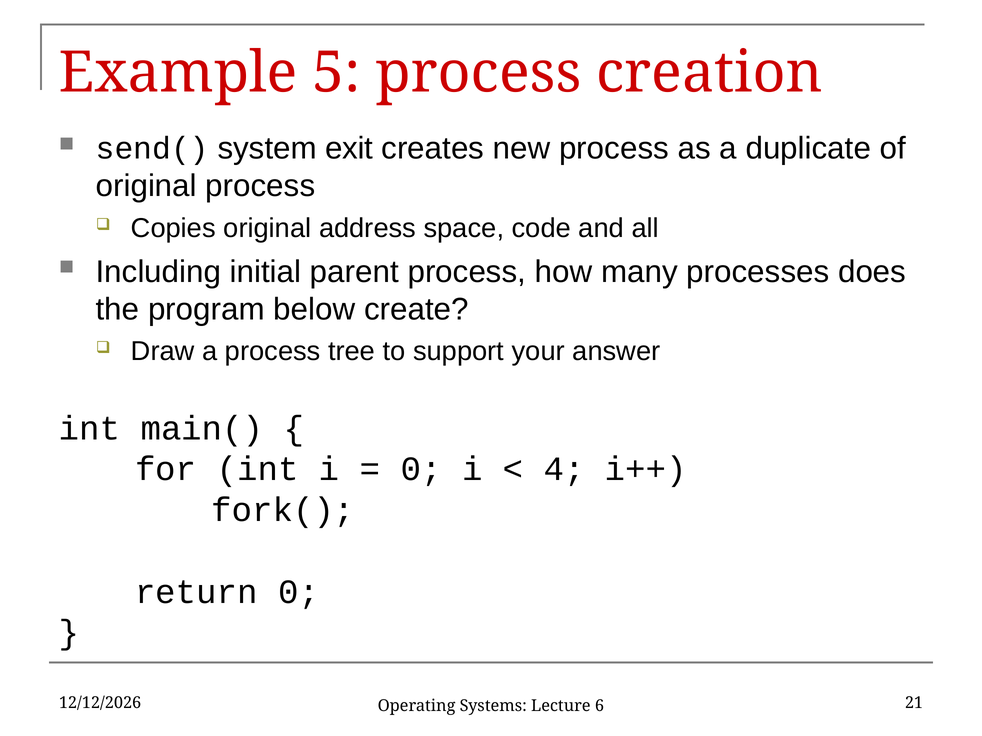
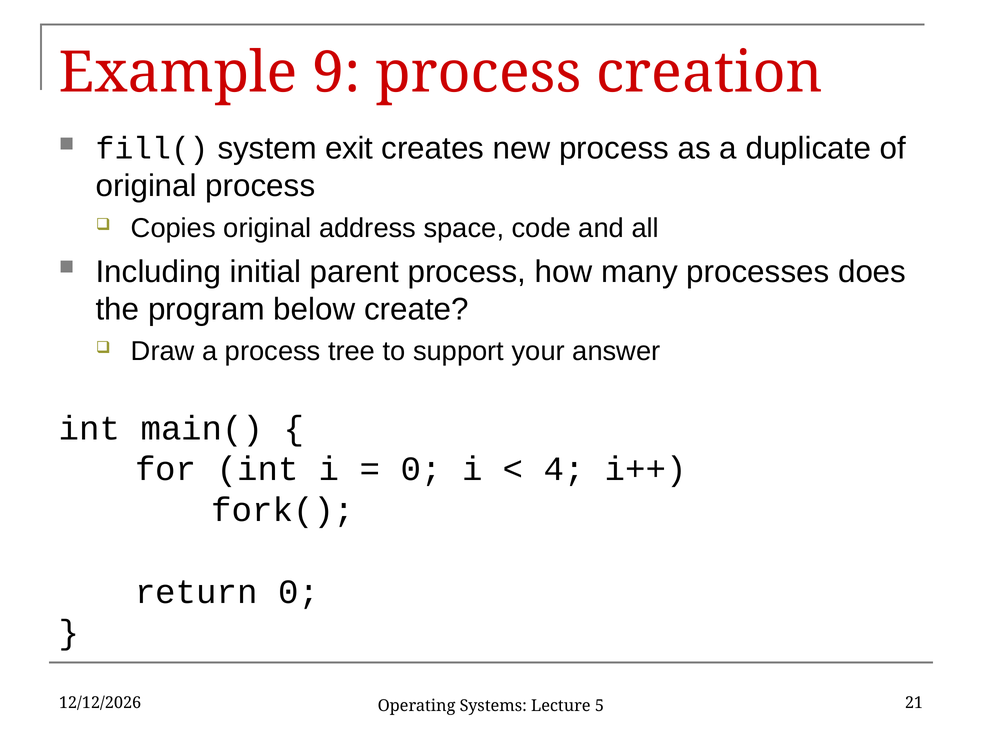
5: 5 -> 9
send(: send( -> fill(
6: 6 -> 5
